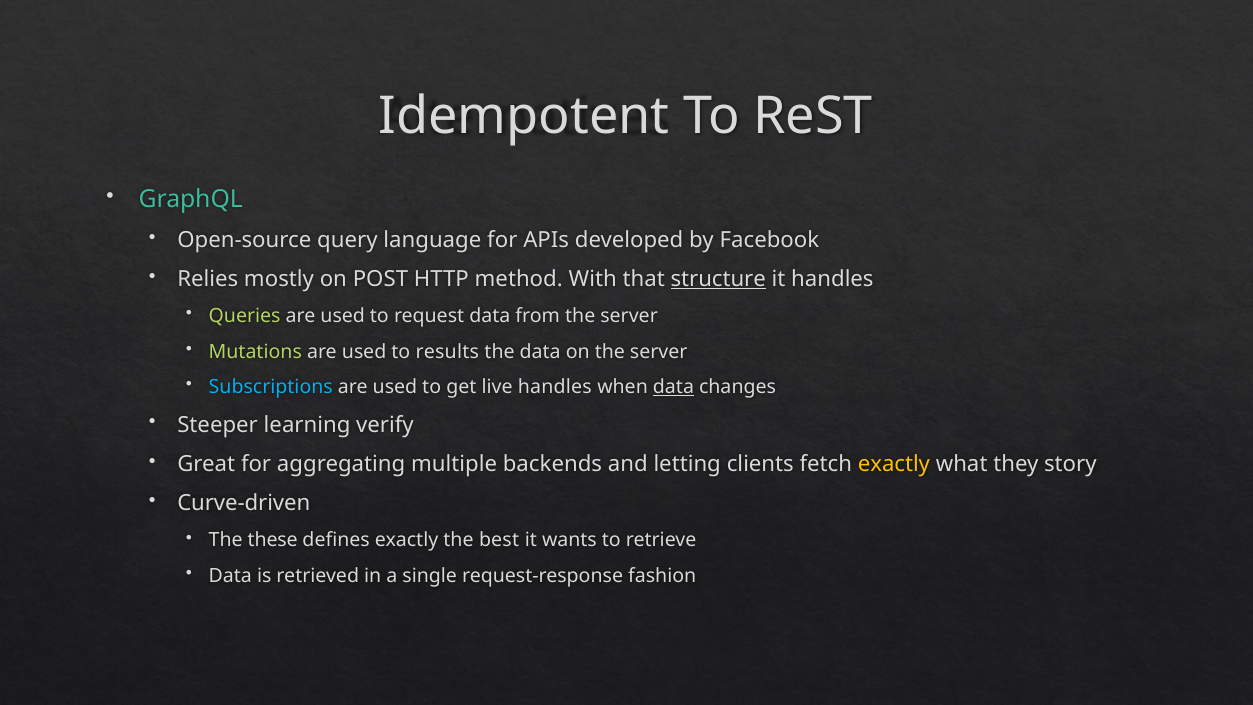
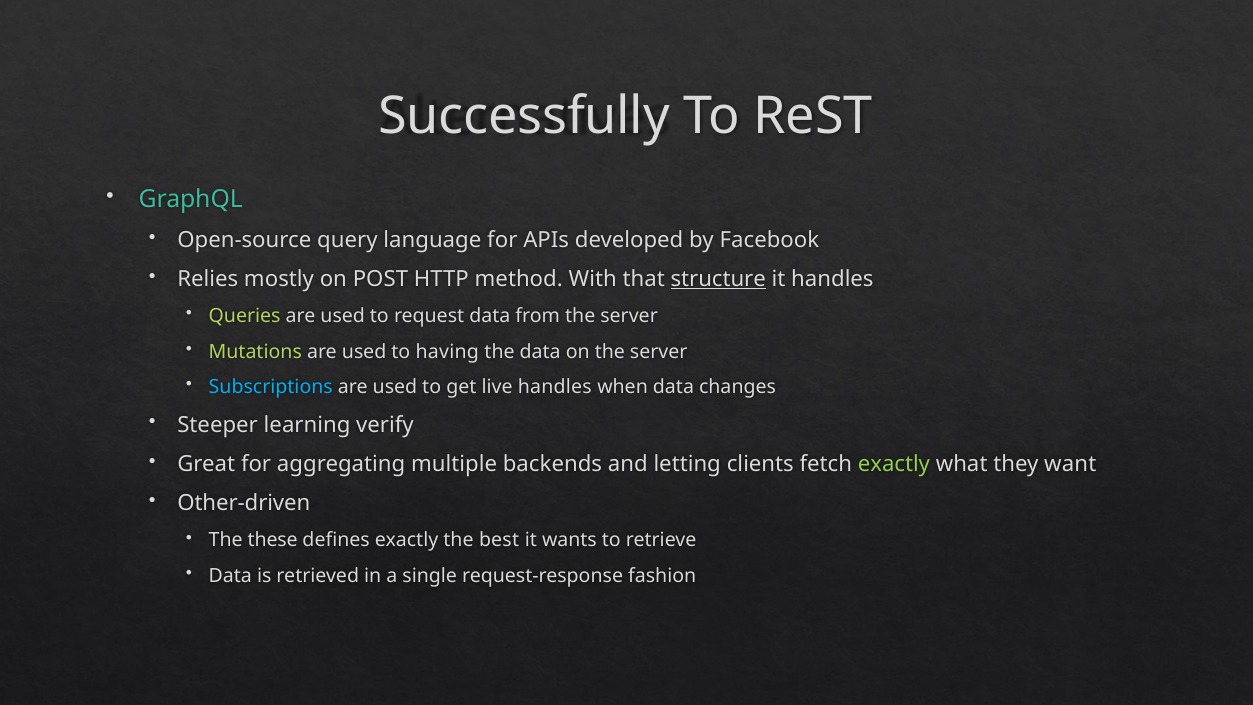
Idempotent: Idempotent -> Successfully
results: results -> having
data at (673, 387) underline: present -> none
exactly at (894, 464) colour: yellow -> light green
story: story -> want
Curve-driven: Curve-driven -> Other-driven
